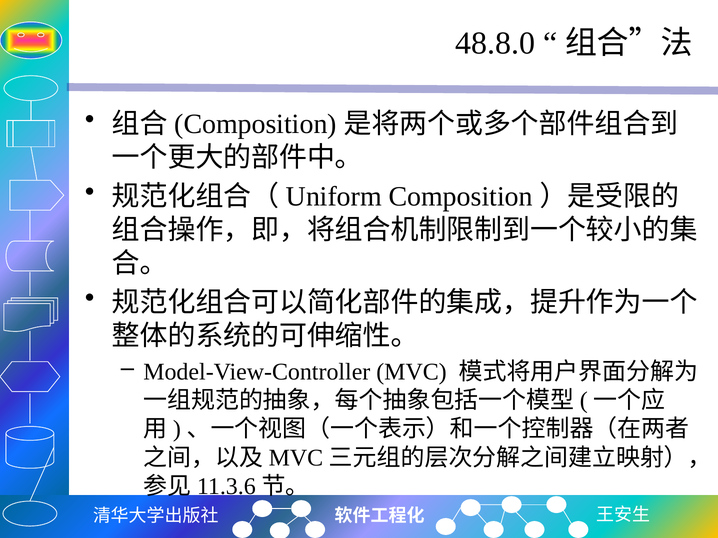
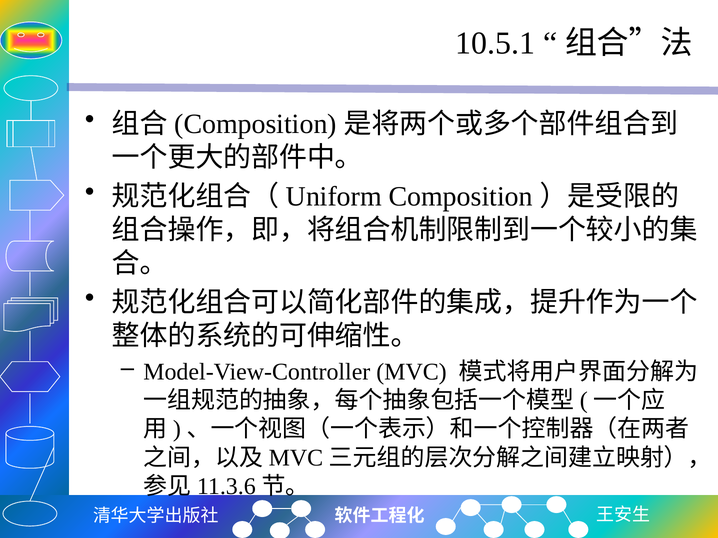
48.8.0: 48.8.0 -> 10.5.1
